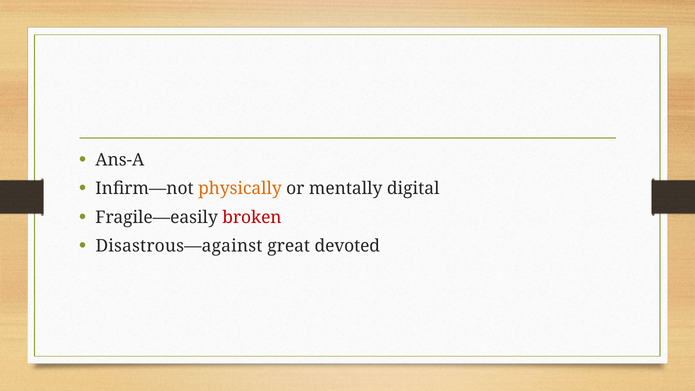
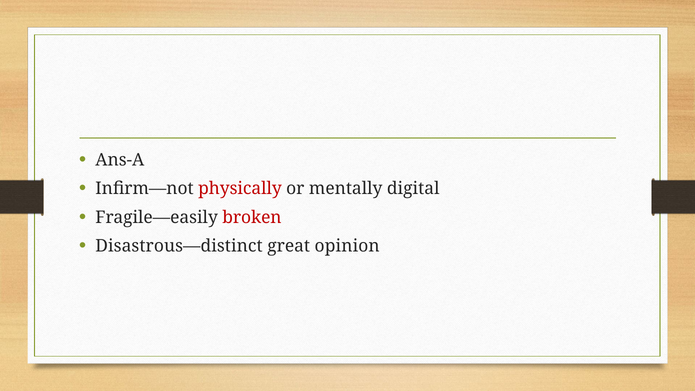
physically colour: orange -> red
Disastrous—against: Disastrous—against -> Disastrous—distinct
devoted: devoted -> opinion
